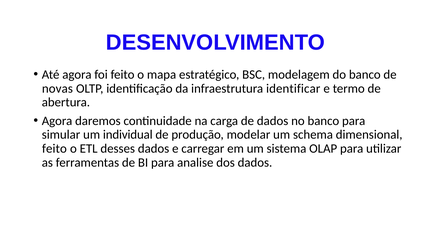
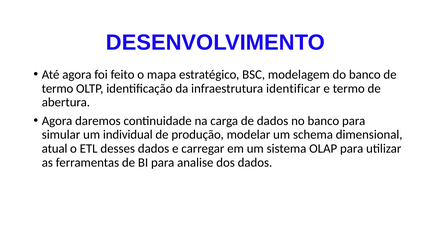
novas at (57, 88): novas -> termo
feito at (54, 148): feito -> atual
